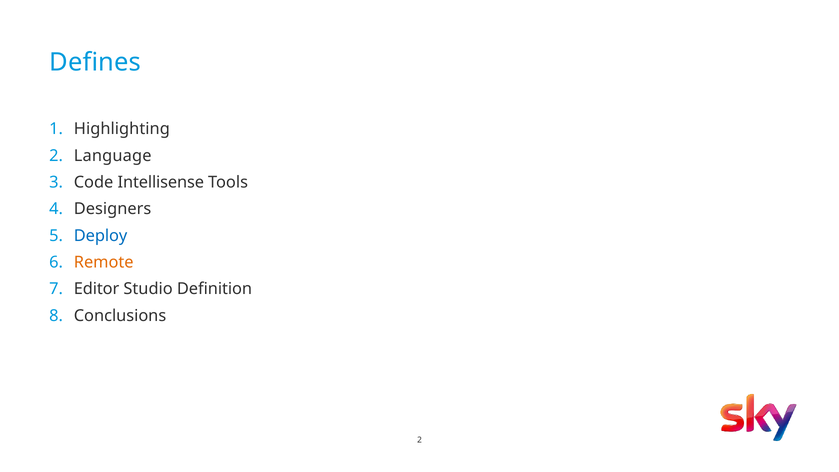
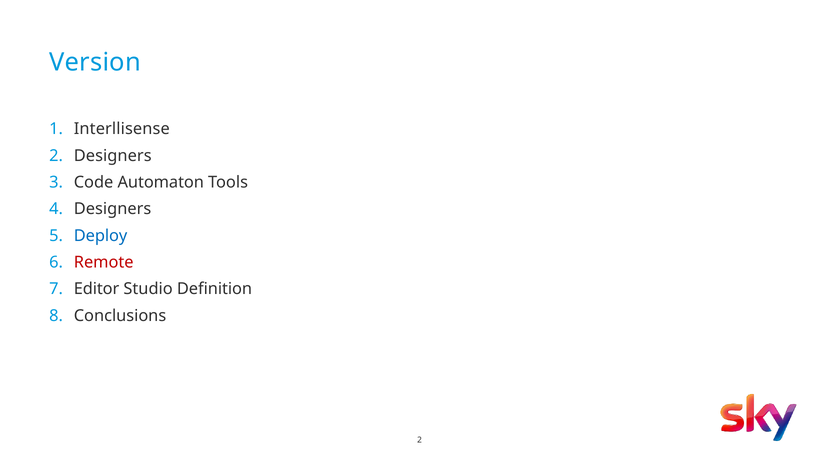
Defines: Defines -> Version
Highlighting: Highlighting -> Interllisense
Language at (113, 156): Language -> Designers
Intellisense: Intellisense -> Automaton
Remote colour: orange -> red
